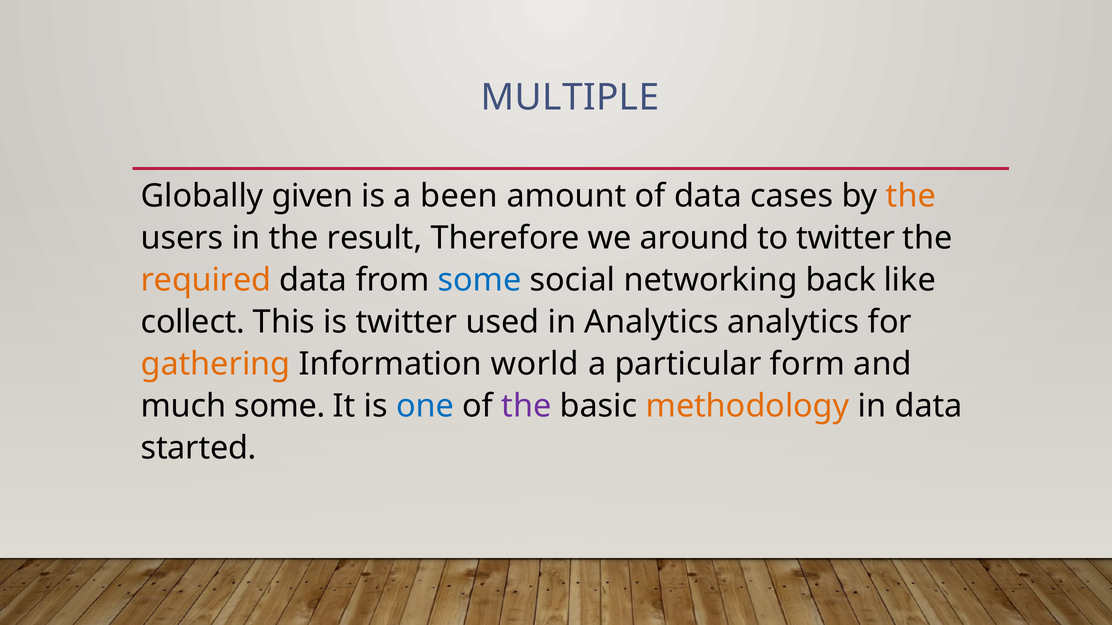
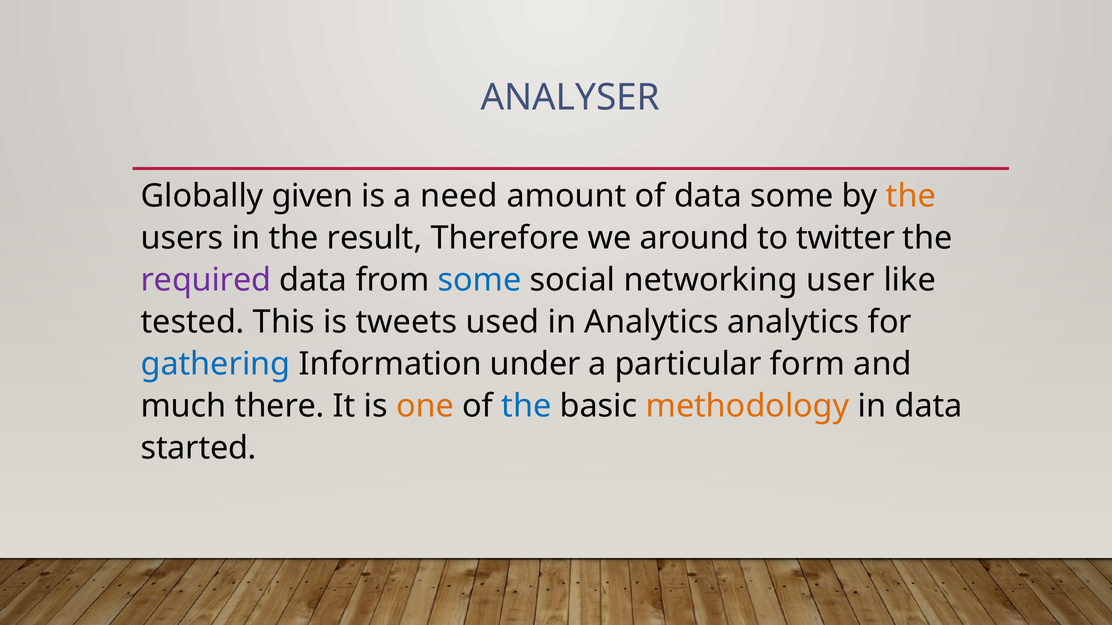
MULTIPLE: MULTIPLE -> ANALYSER
been: been -> need
data cases: cases -> some
required colour: orange -> purple
back: back -> user
collect: collect -> tested
is twitter: twitter -> tweets
gathering colour: orange -> blue
world: world -> under
much some: some -> there
one colour: blue -> orange
the at (526, 407) colour: purple -> blue
